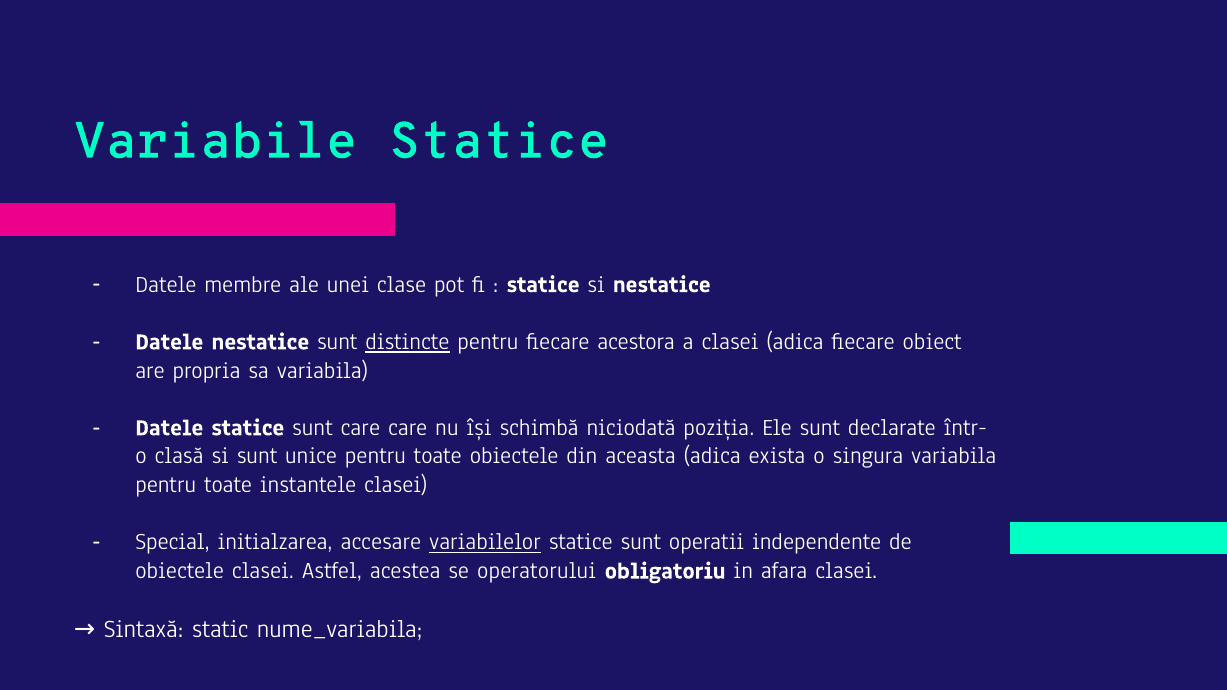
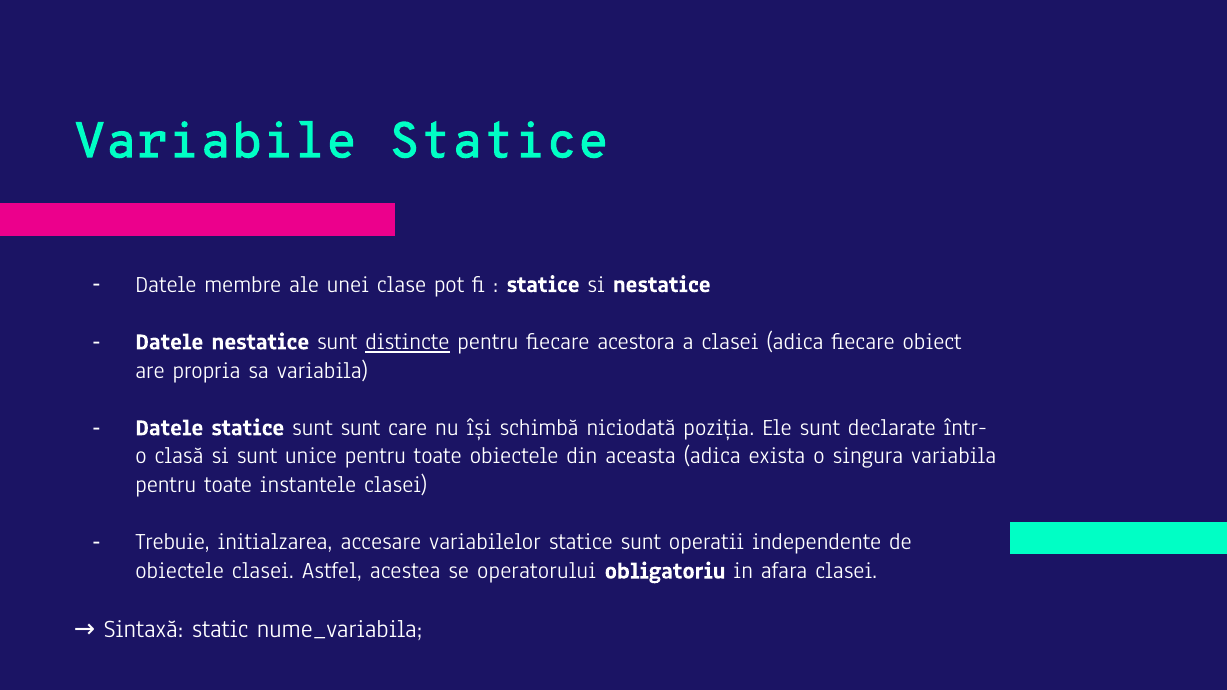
sunt care: care -> sunt
Special: Special -> Trebuie
variabilelor underline: present -> none
